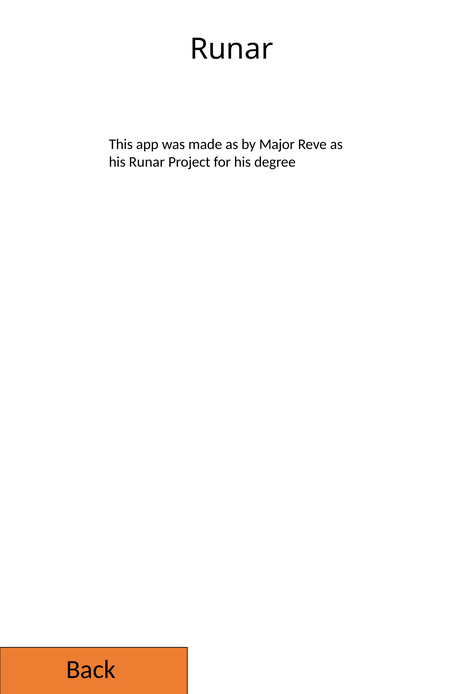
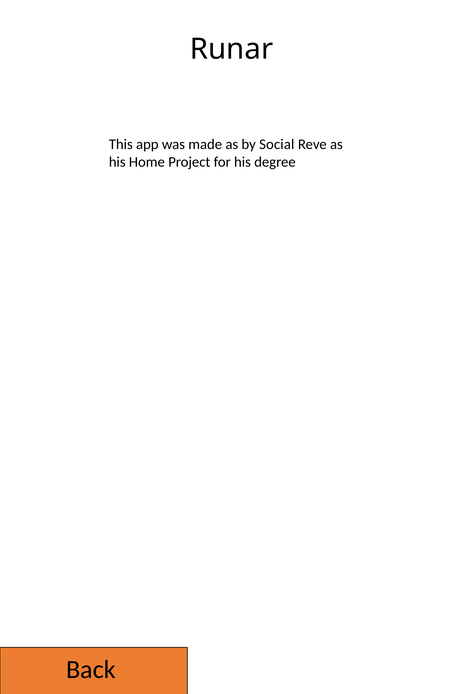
Major: Major -> Social
his Runar: Runar -> Home
